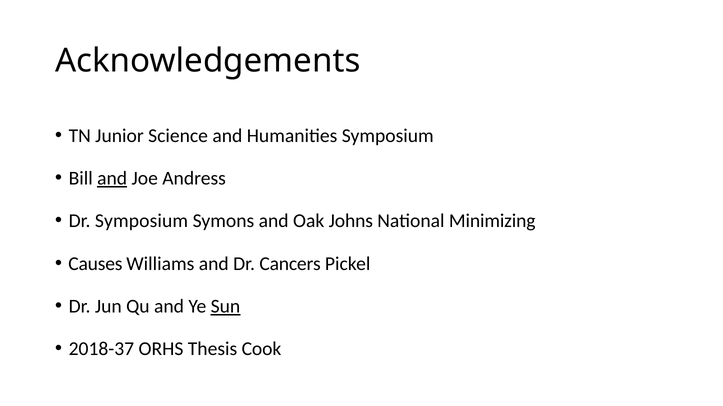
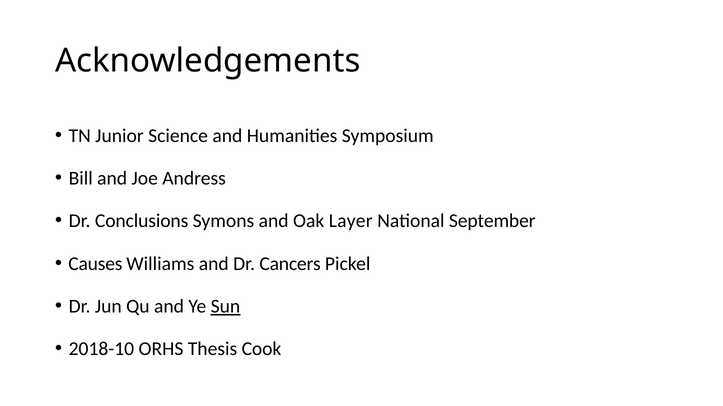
and at (112, 179) underline: present -> none
Dr Symposium: Symposium -> Conclusions
Johns: Johns -> Layer
Minimizing: Minimizing -> September
2018-37: 2018-37 -> 2018-10
